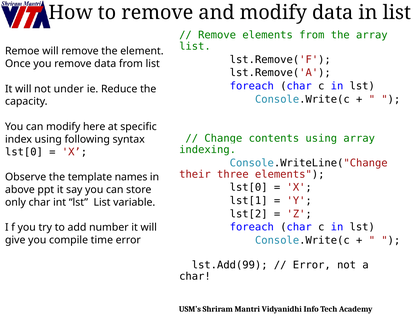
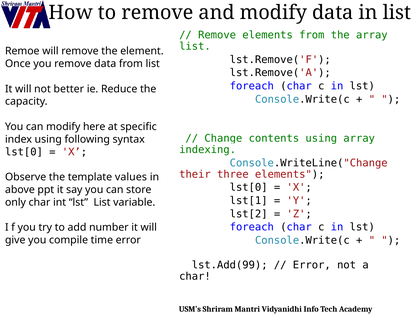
under: under -> better
names: names -> values
